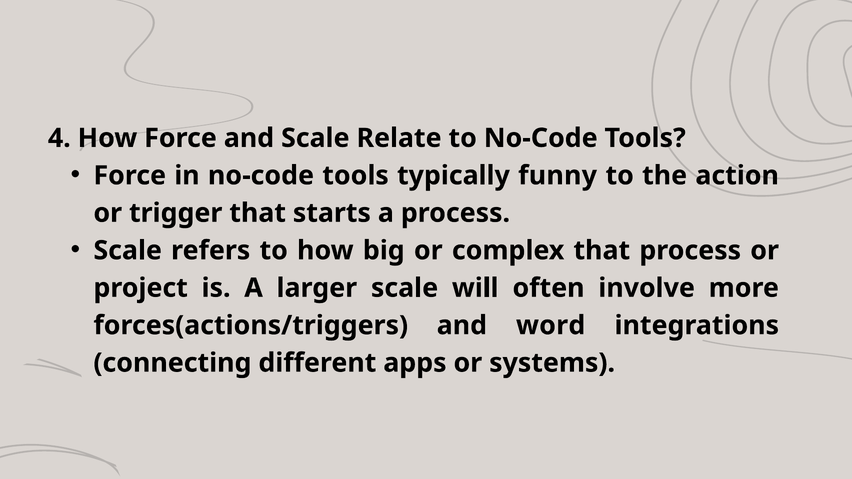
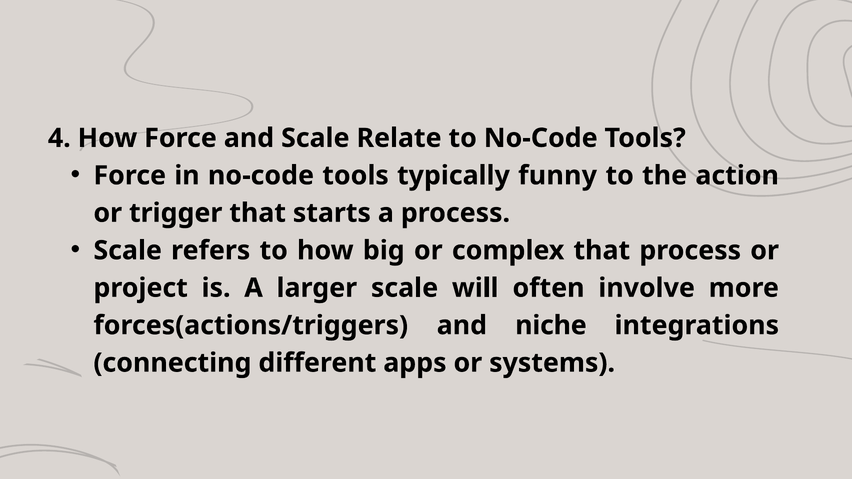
word: word -> niche
